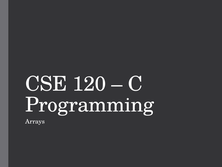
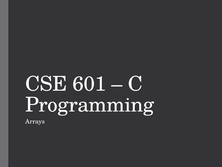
120: 120 -> 601
